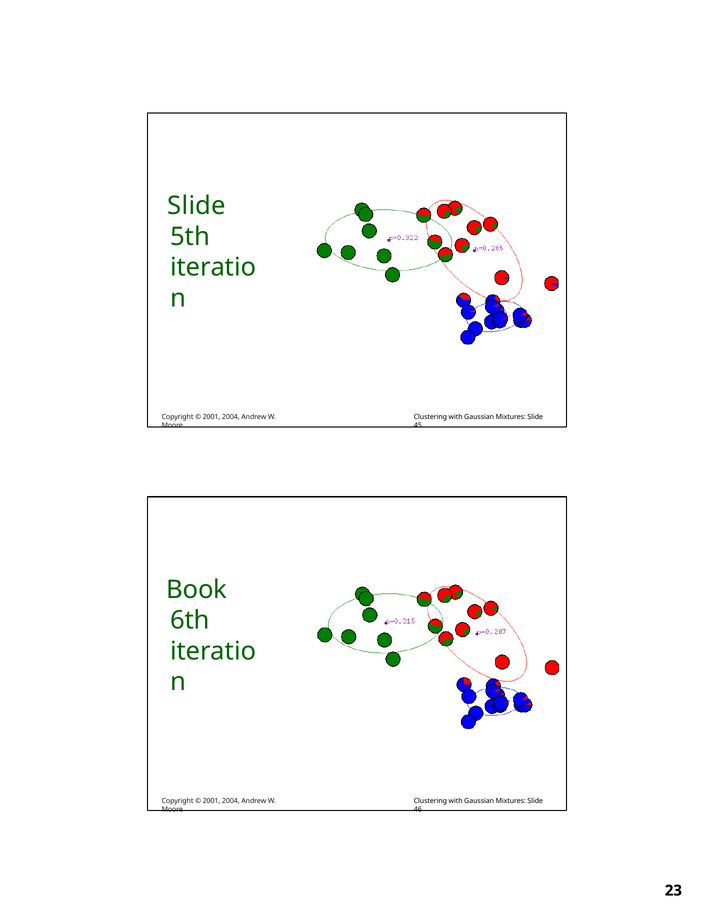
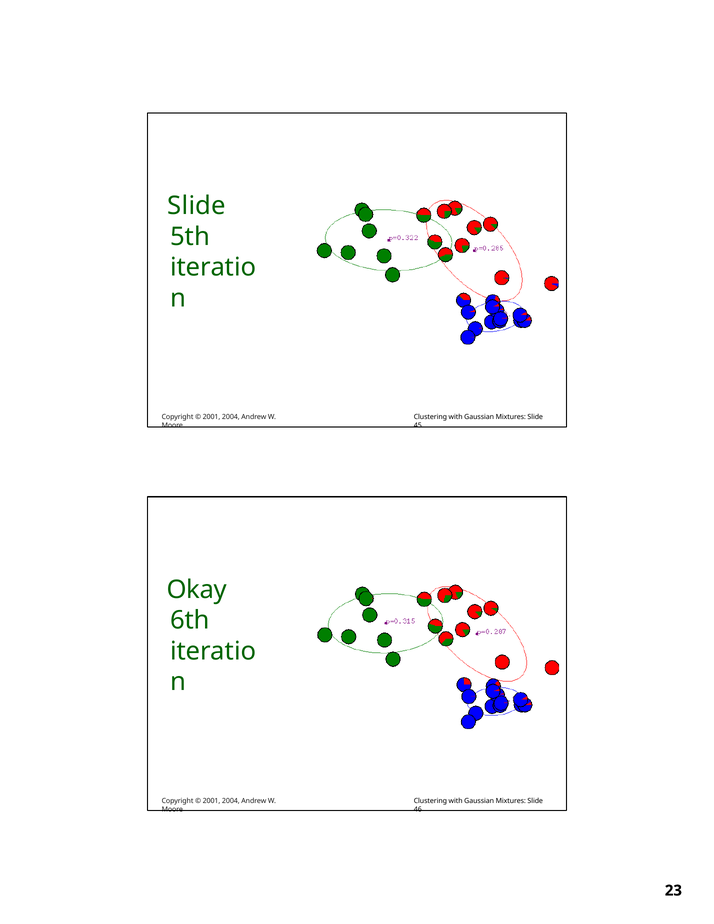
Book: Book -> Okay
